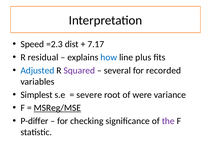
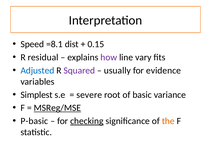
=2.3: =2.3 -> =8.1
7.17: 7.17 -> 0.15
how colour: blue -> purple
plus: plus -> vary
several: several -> usually
recorded: recorded -> evidence
were: were -> basic
P-differ: P-differ -> P-basic
checking underline: none -> present
the colour: purple -> orange
